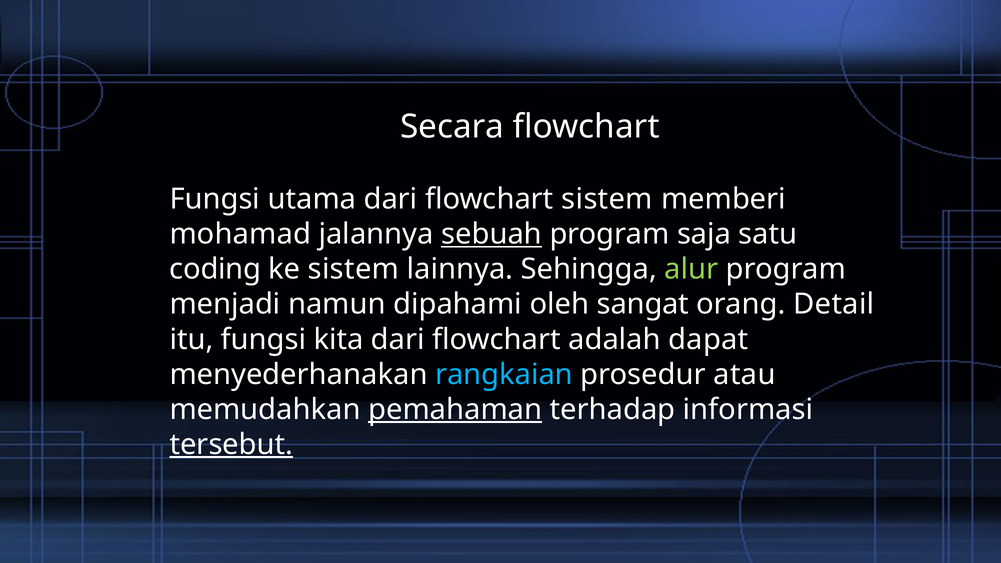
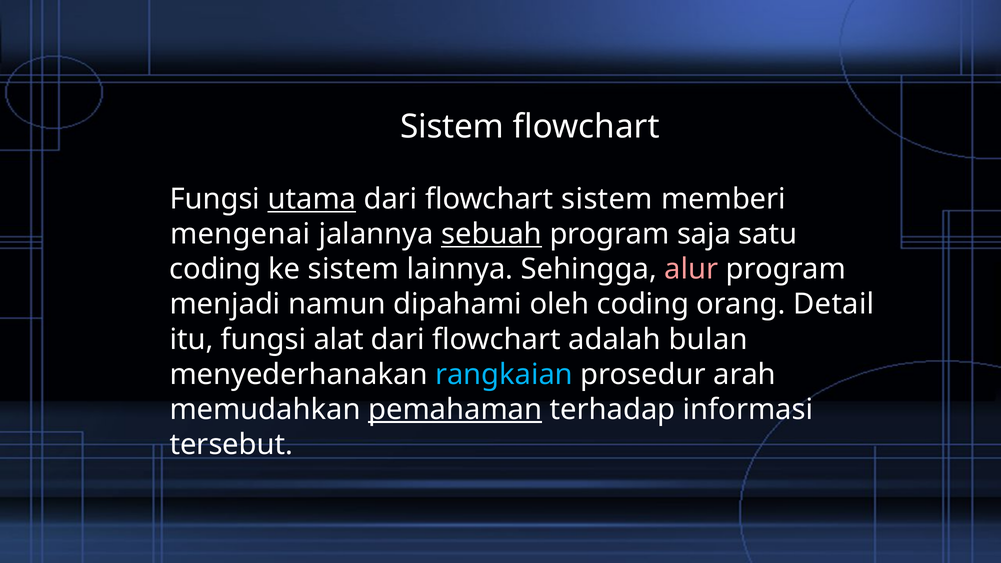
Secara at (452, 127): Secara -> Sistem
utama underline: none -> present
mohamad: mohamad -> mengenai
alur colour: light green -> pink
oleh sangat: sangat -> coding
kita: kita -> alat
dapat: dapat -> bulan
atau: atau -> arah
tersebut underline: present -> none
